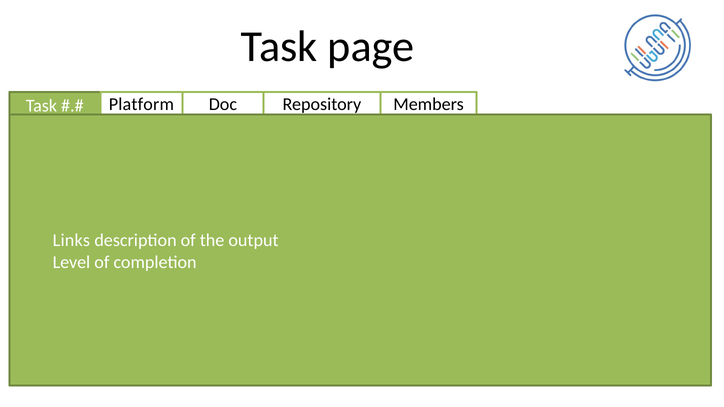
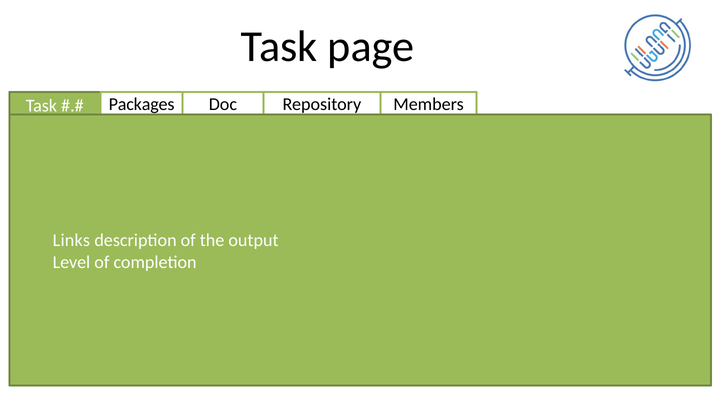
Platform: Platform -> Packages
